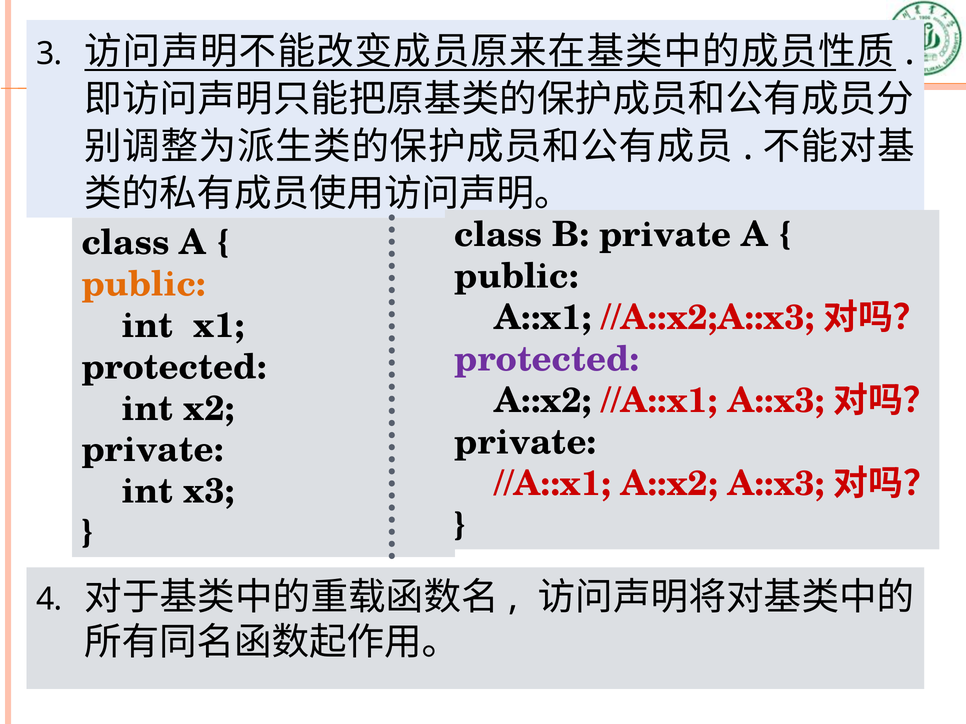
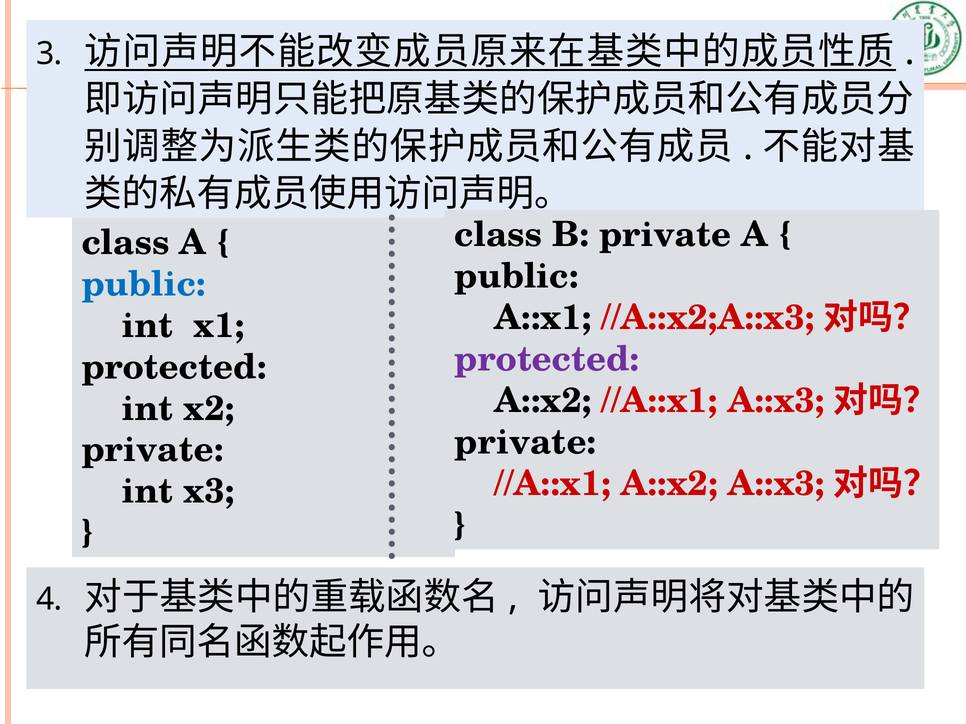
public at (144, 284) colour: orange -> blue
